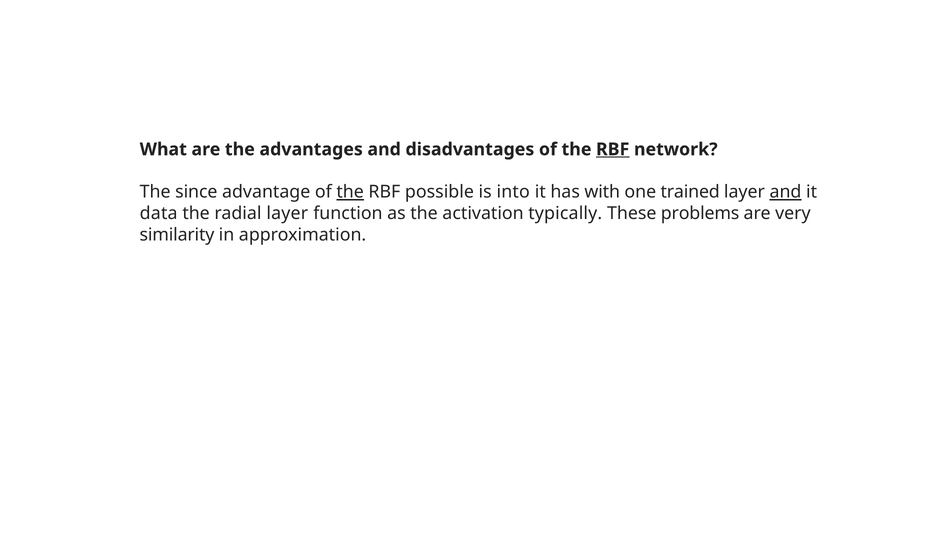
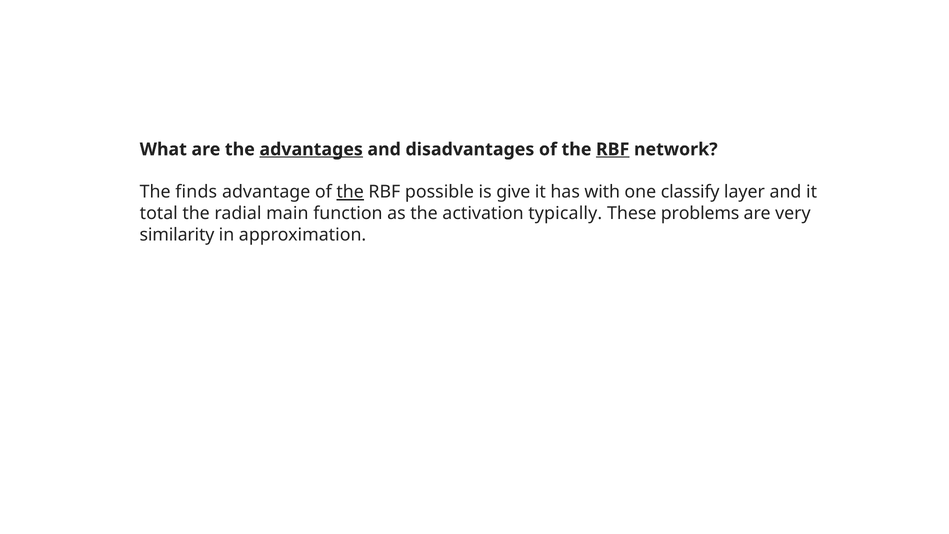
advantages underline: none -> present
since: since -> finds
into: into -> give
trained: trained -> classify
and at (785, 192) underline: present -> none
data: data -> total
radial layer: layer -> main
